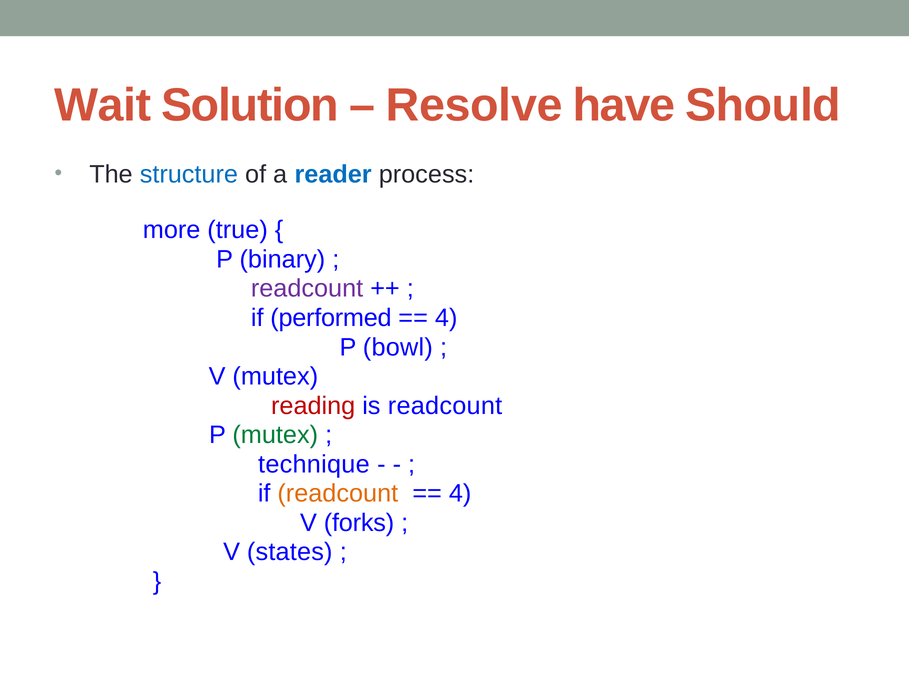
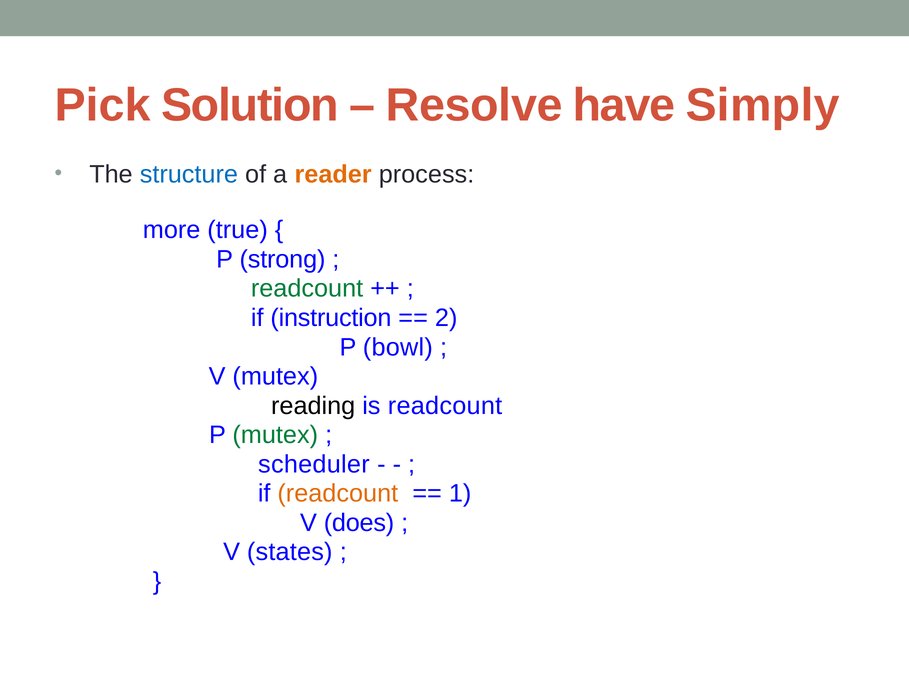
Wait: Wait -> Pick
Should: Should -> Simply
reader colour: blue -> orange
binary: binary -> strong
readcount at (307, 289) colour: purple -> green
performed: performed -> instruction
4 at (446, 318): 4 -> 2
reading colour: red -> black
technique: technique -> scheduler
4 at (460, 494): 4 -> 1
forks: forks -> does
